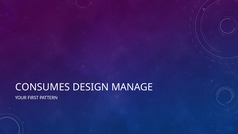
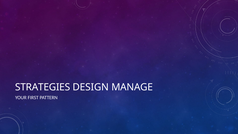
CONSUMES: CONSUMES -> STRATEGIES
